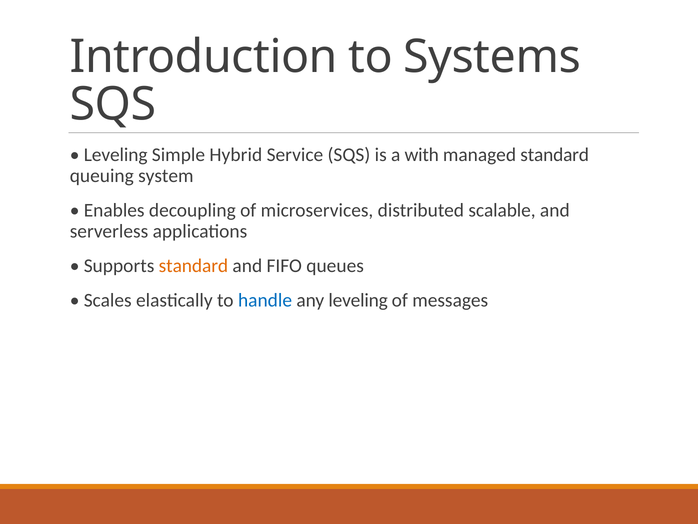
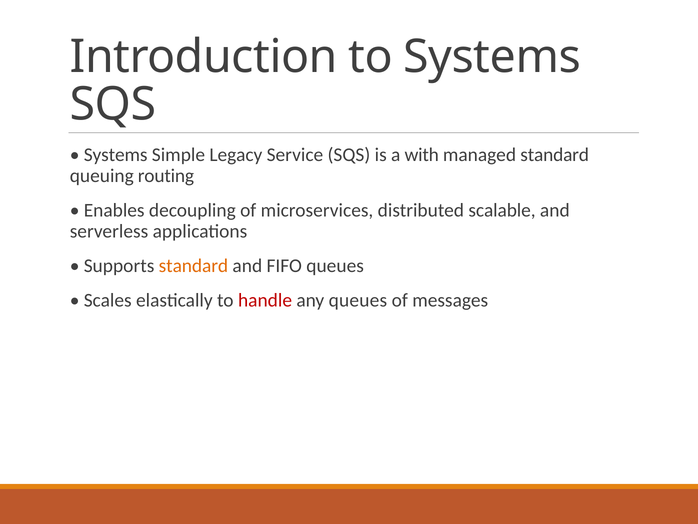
Leveling at (116, 155): Leveling -> Systems
Hybrid: Hybrid -> Legacy
system: system -> routing
handle colour: blue -> red
any leveling: leveling -> queues
